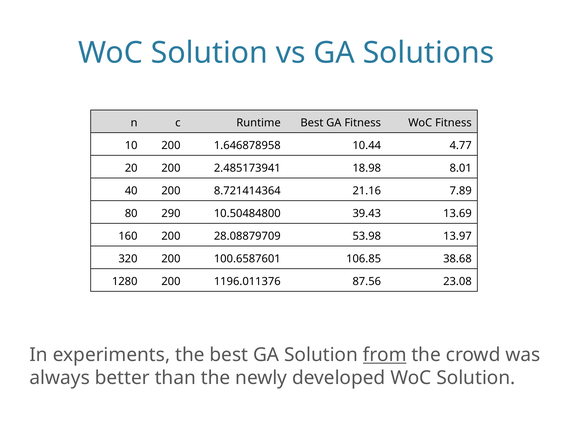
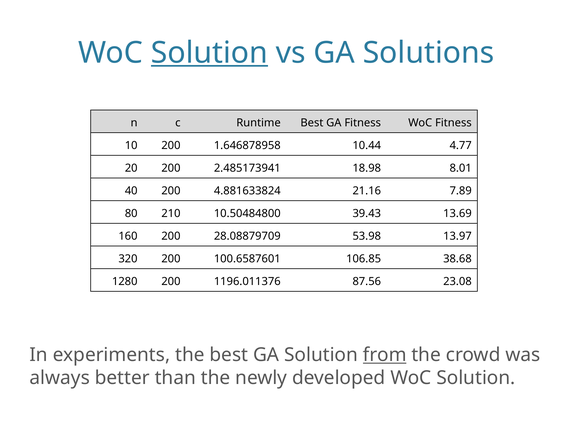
Solution at (209, 53) underline: none -> present
8.721414364: 8.721414364 -> 4.881633824
290: 290 -> 210
